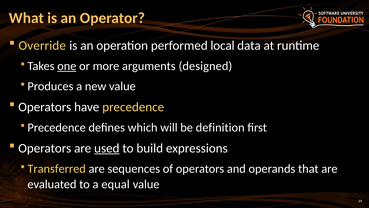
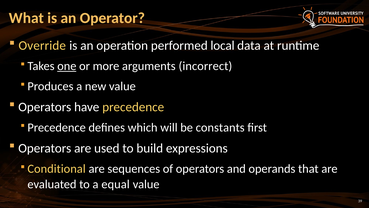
designed: designed -> incorrect
definition: definition -> constants
used underline: present -> none
Transferred: Transferred -> Conditional
